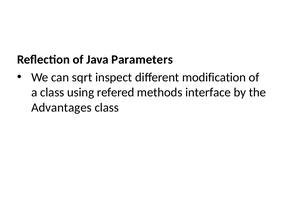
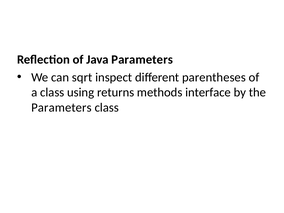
modification: modification -> parentheses
refered: refered -> returns
Advantages at (61, 108): Advantages -> Parameters
